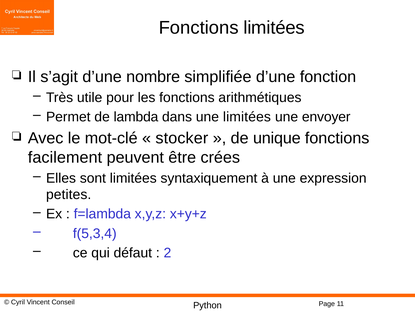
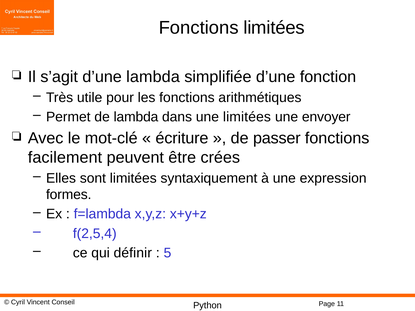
d’une nombre: nombre -> lambda
stocker: stocker -> écriture
unique: unique -> passer
petites: petites -> formes
f(5,3,4: f(5,3,4 -> f(2,5,4
défaut: défaut -> définir
2: 2 -> 5
